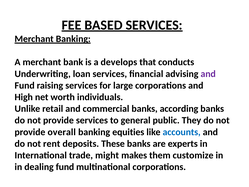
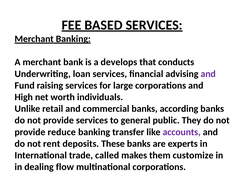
overall: overall -> reduce
equities: equities -> transfer
accounts colour: blue -> purple
might: might -> called
dealing fund: fund -> flow
